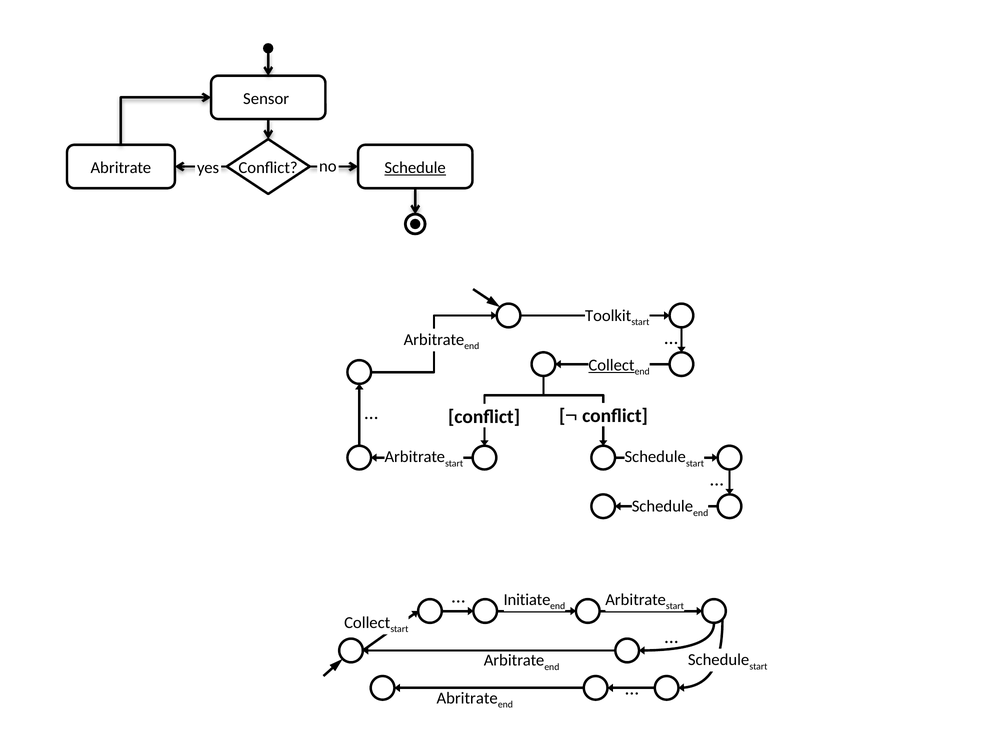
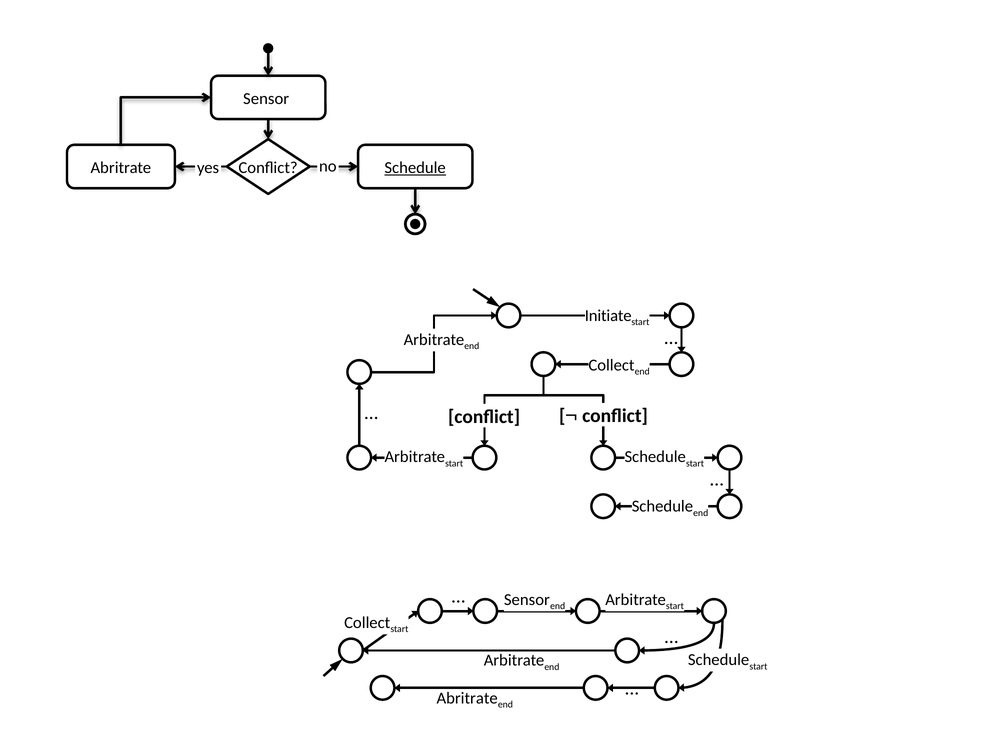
Toolkit: Toolkit -> Initiate
Collect at (611, 365) underline: present -> none
Initiate at (527, 599): Initiate -> Sensor
